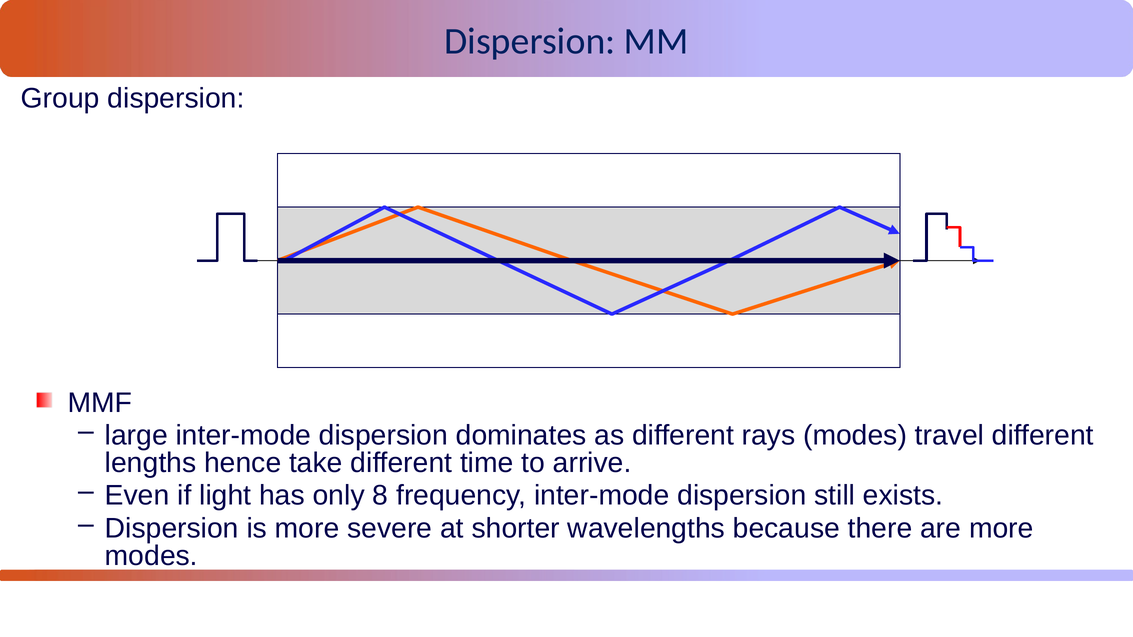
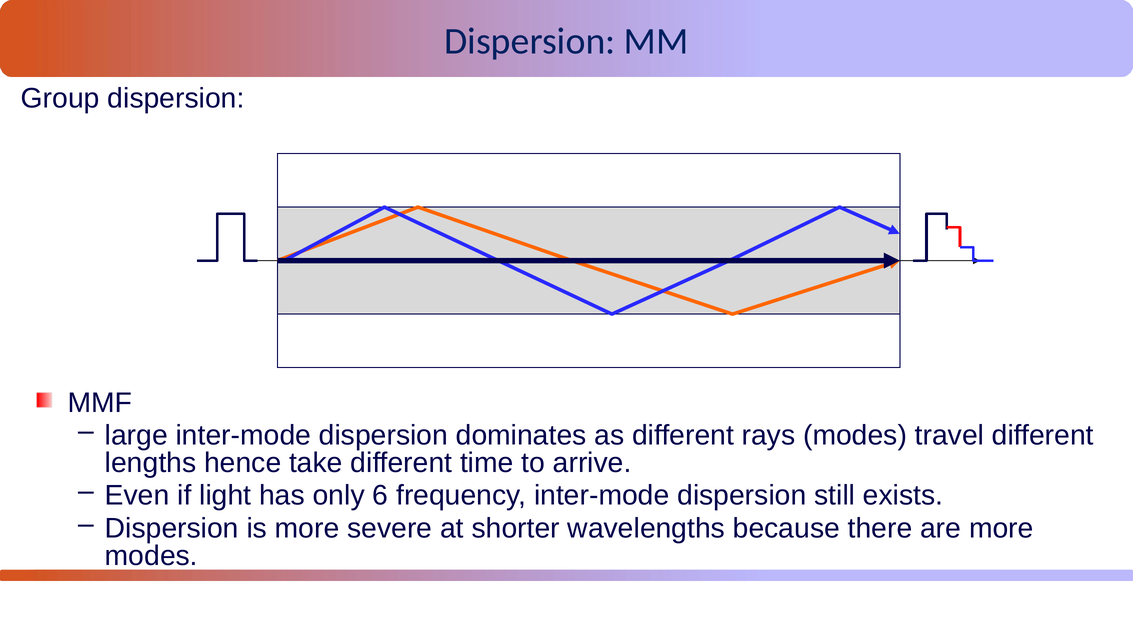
8: 8 -> 6
